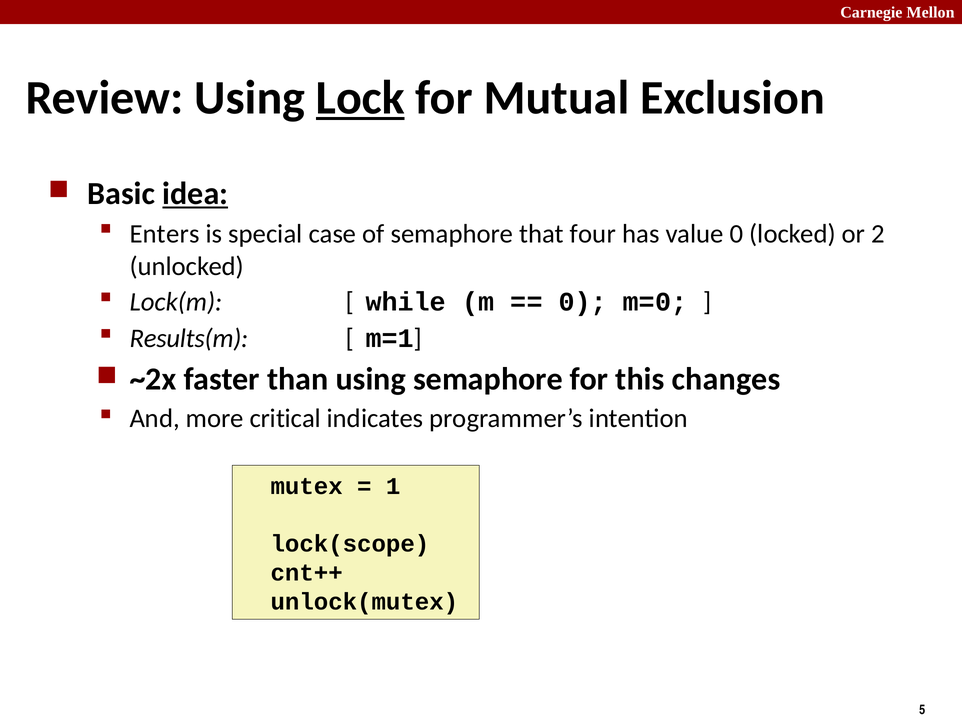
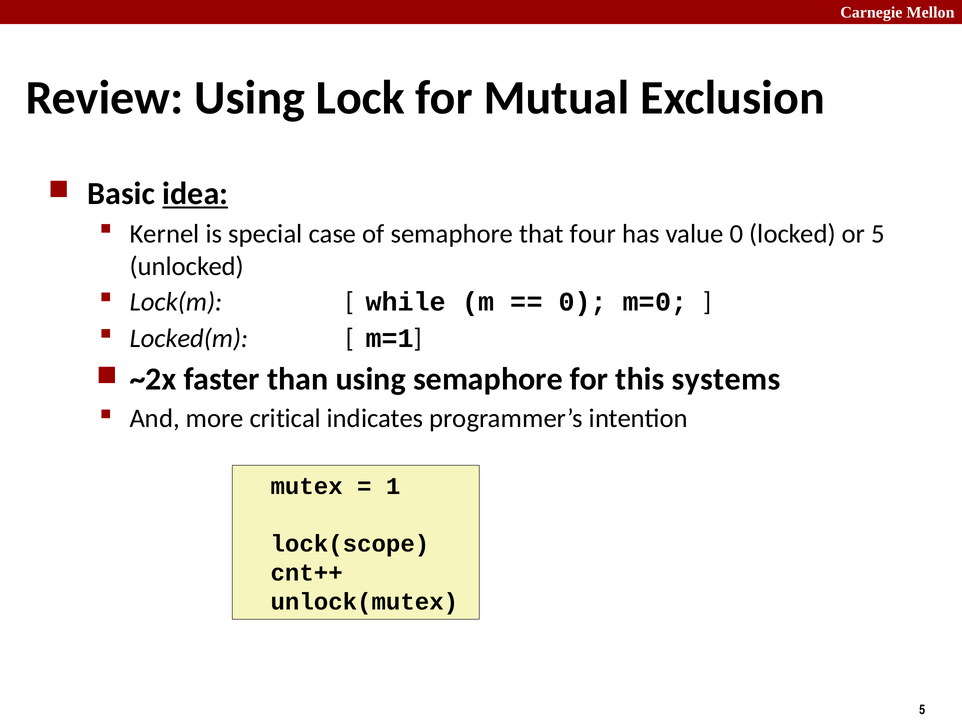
Lock underline: present -> none
Enters: Enters -> Kernel
or 2: 2 -> 5
Results(m: Results(m -> Locked(m
changes: changes -> systems
